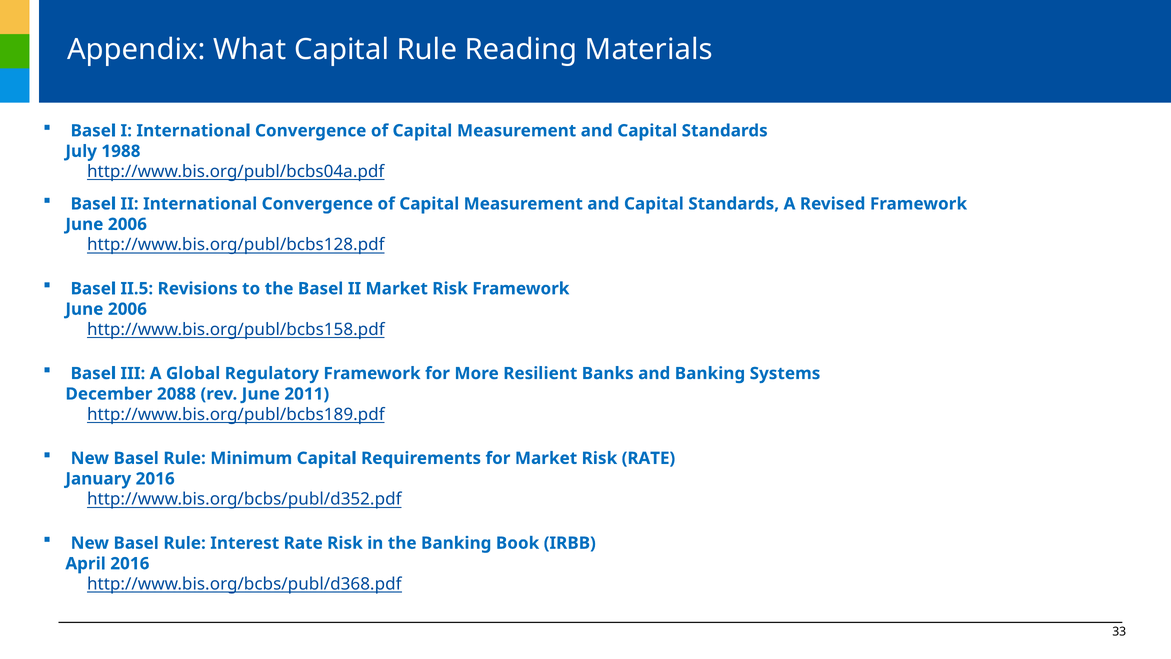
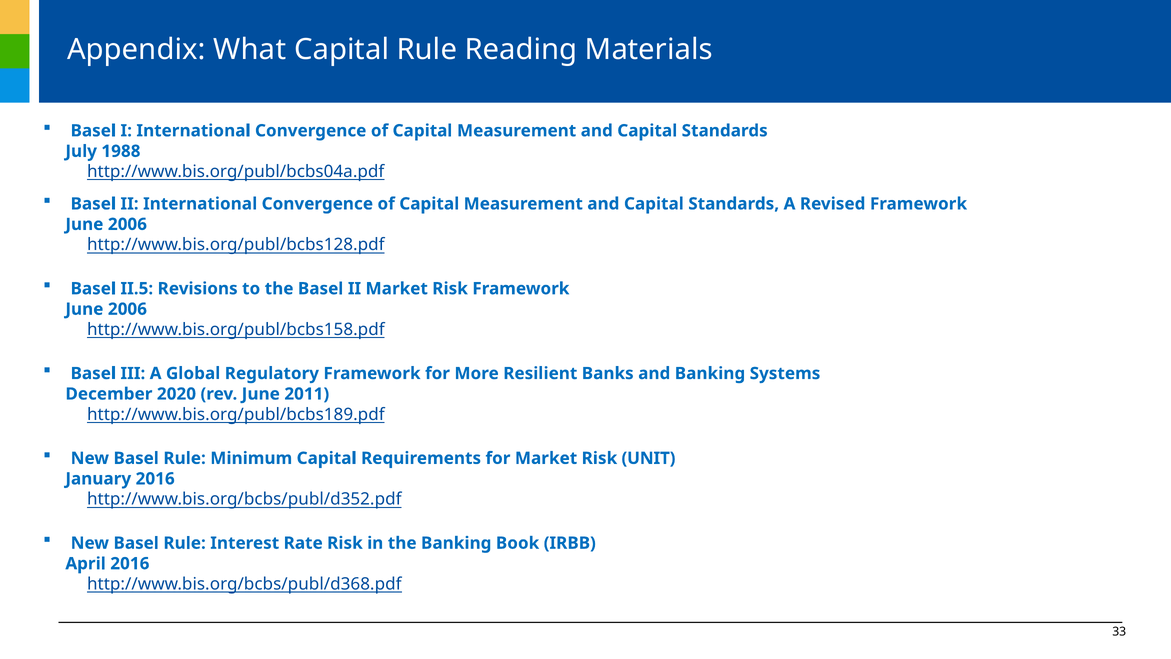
2088: 2088 -> 2020
Risk RATE: RATE -> UNIT
